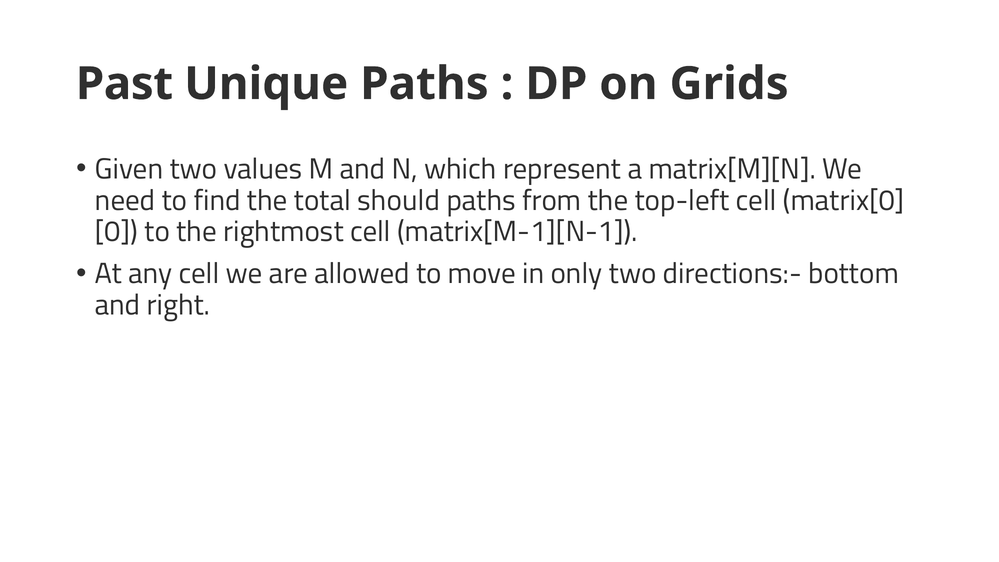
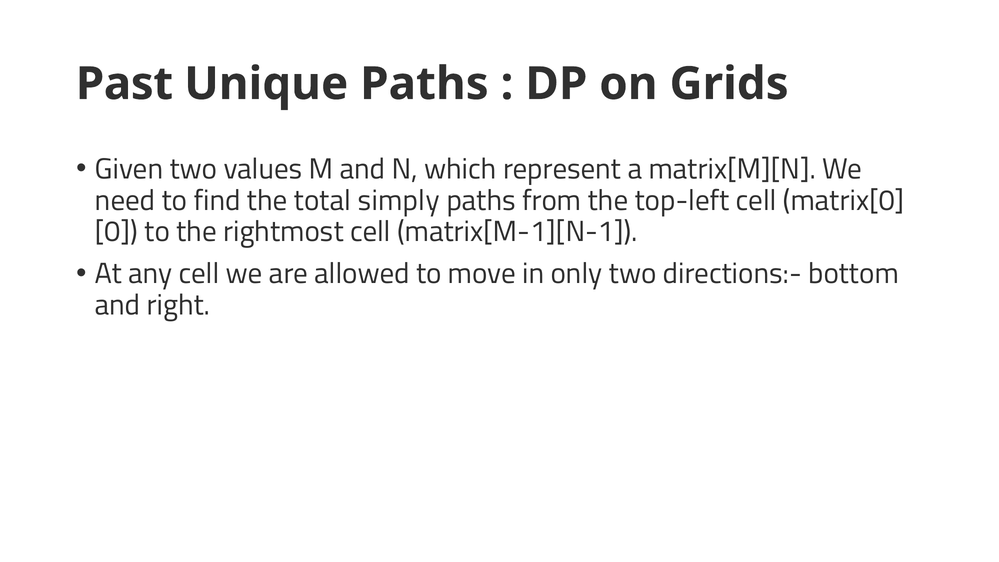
should: should -> simply
